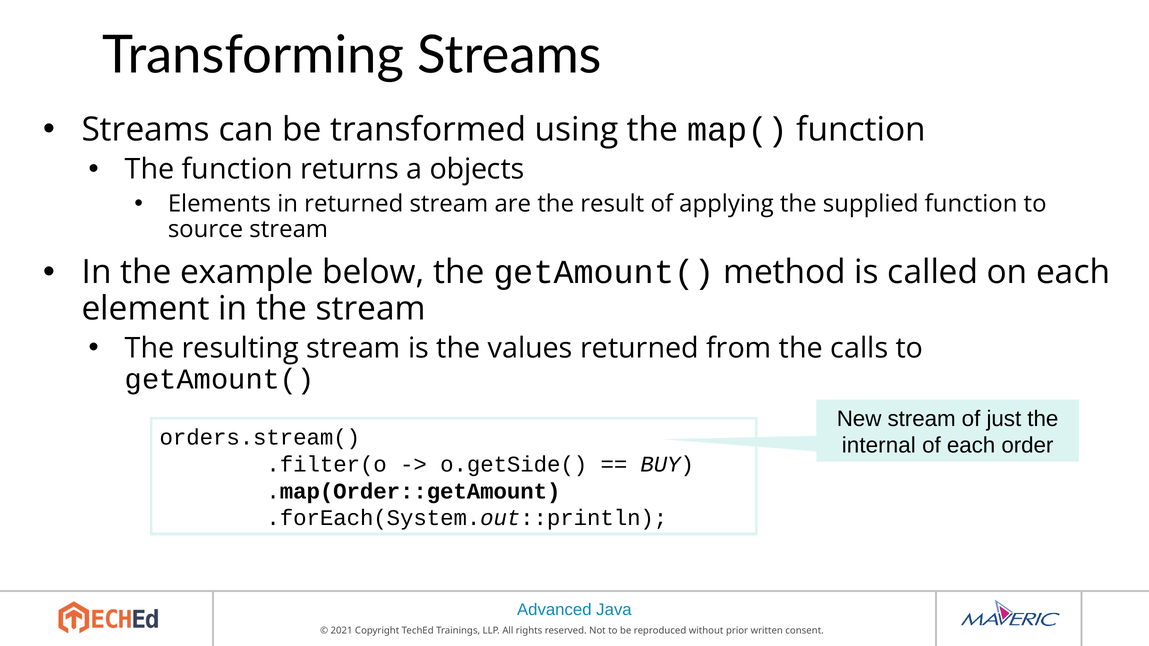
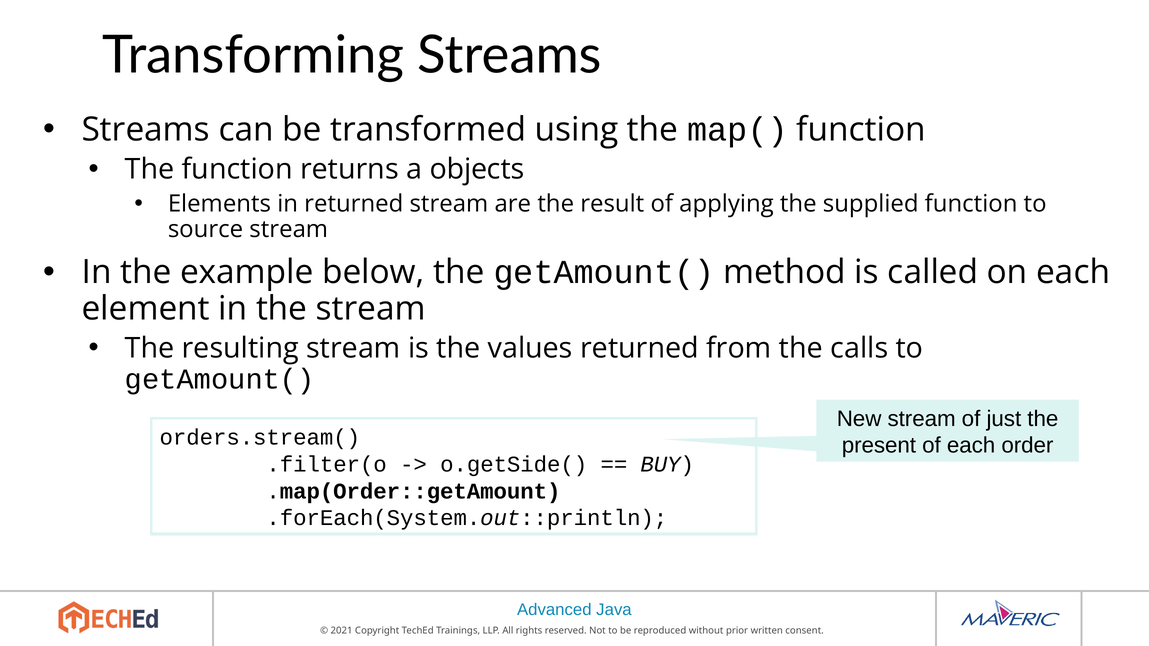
internal: internal -> present
